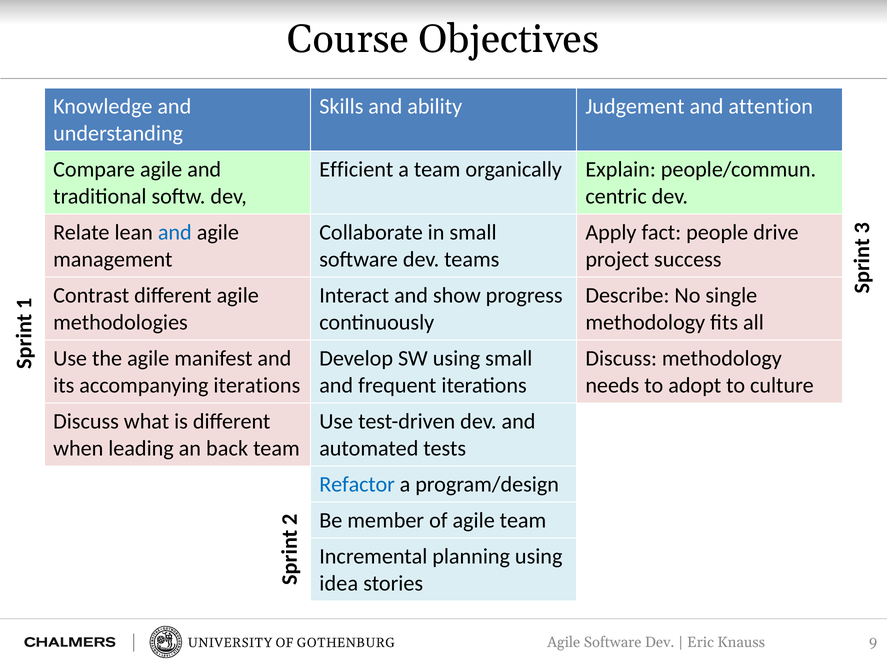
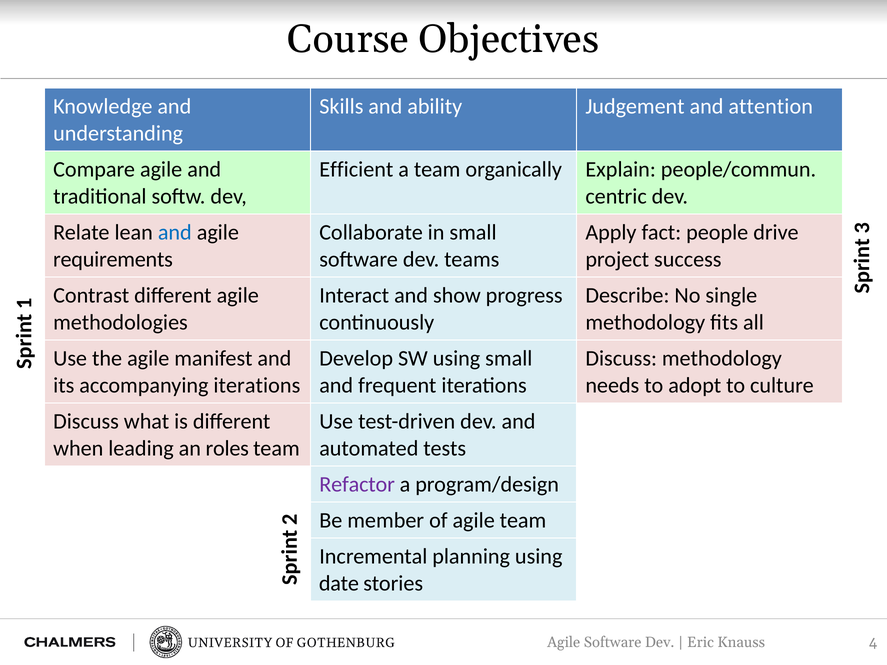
management: management -> requirements
back: back -> roles
Refactor colour: blue -> purple
idea: idea -> date
9: 9 -> 4
